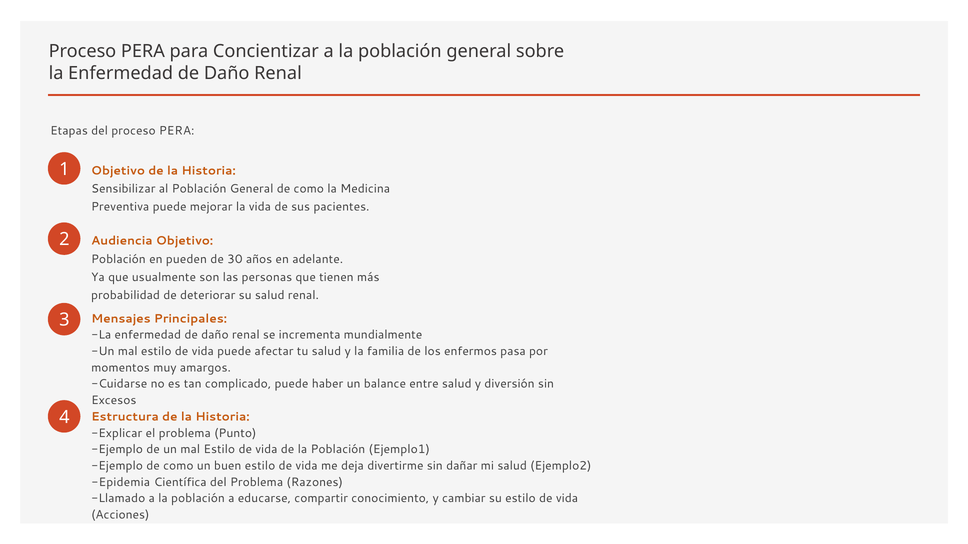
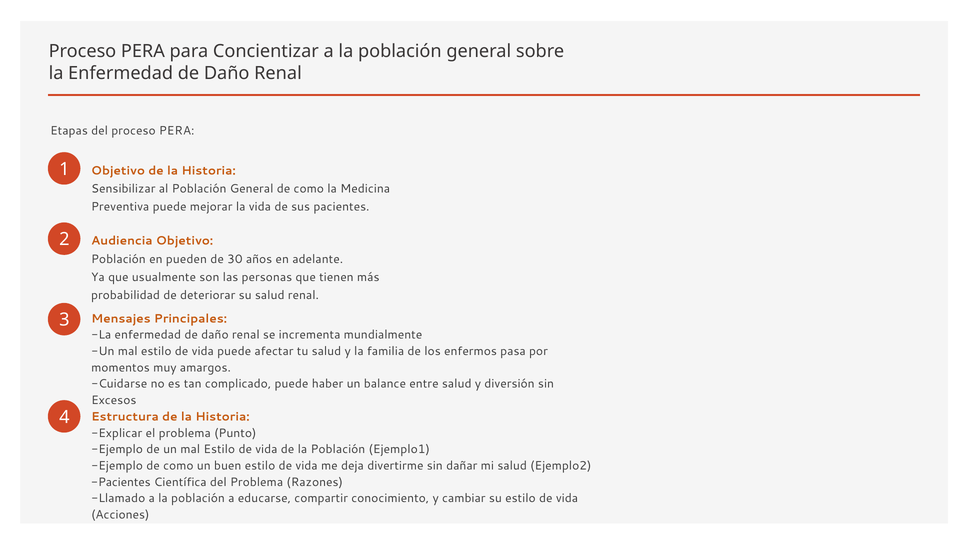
Epidemia at (121, 483): Epidemia -> Pacientes
